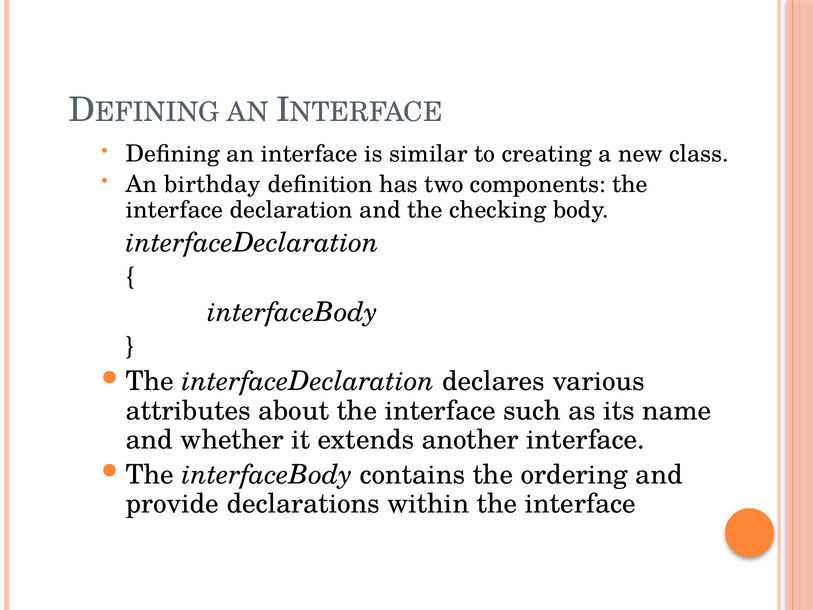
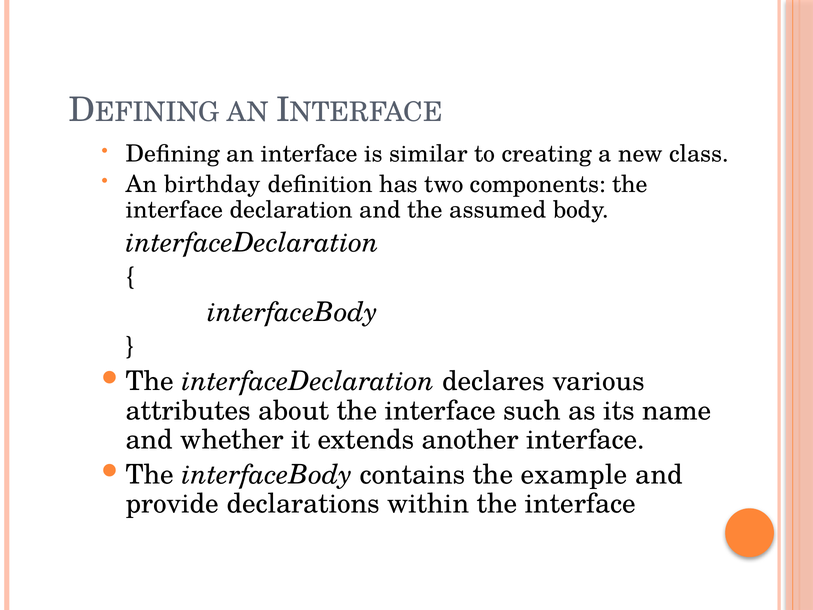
checking: checking -> assumed
ordering: ordering -> example
